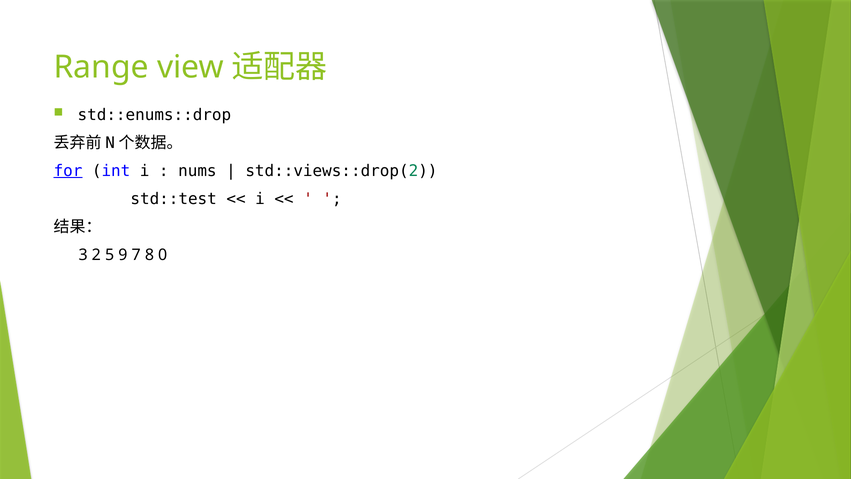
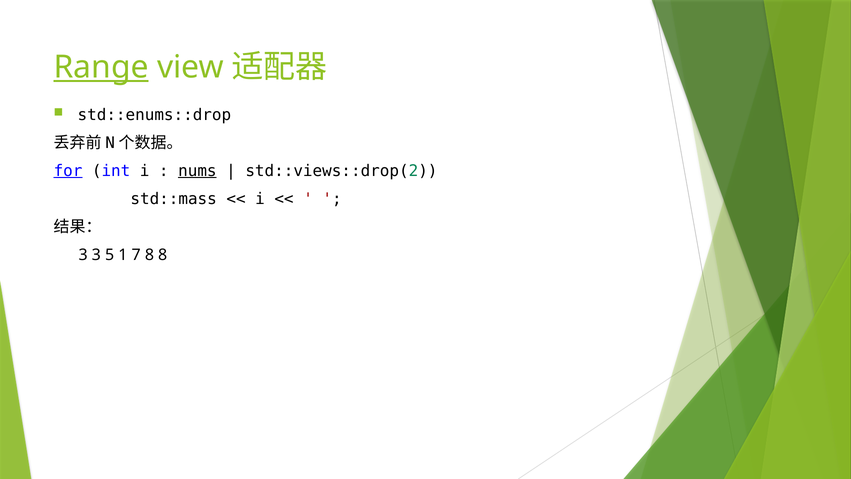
Range underline: none -> present
nums underline: none -> present
std::test: std::test -> std::mass
3 2: 2 -> 3
9: 9 -> 1
8 0: 0 -> 8
